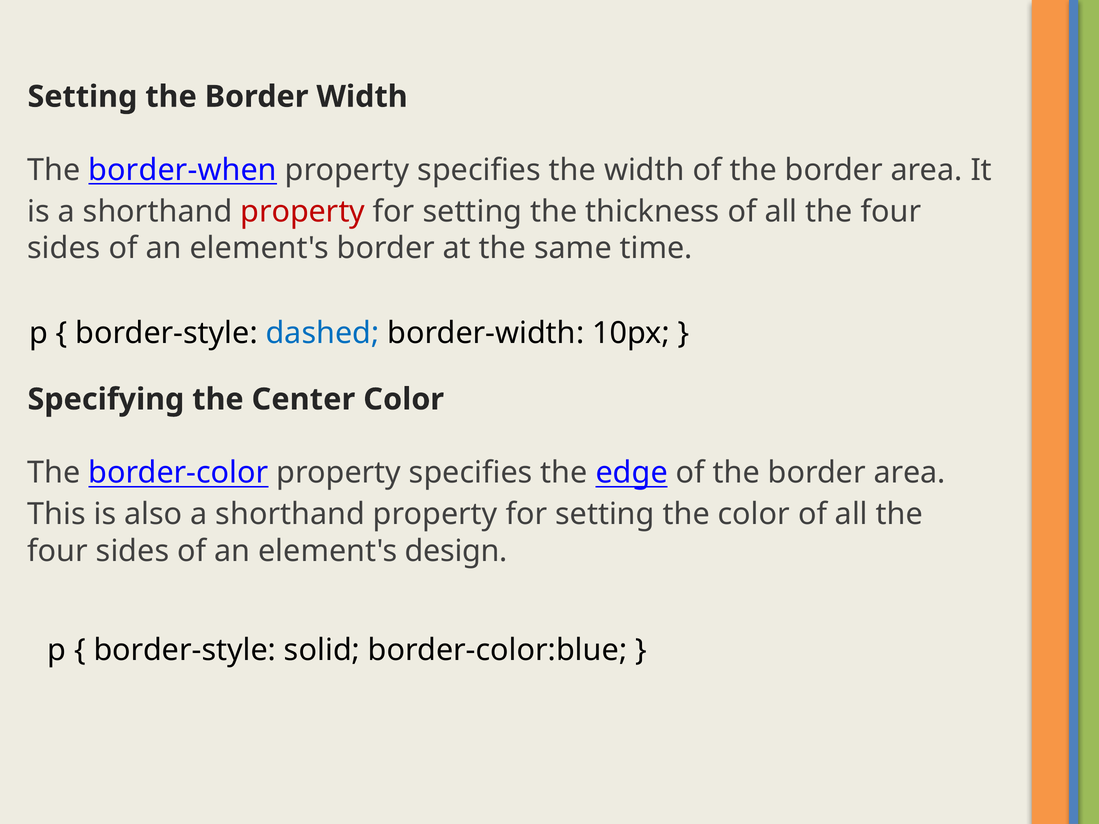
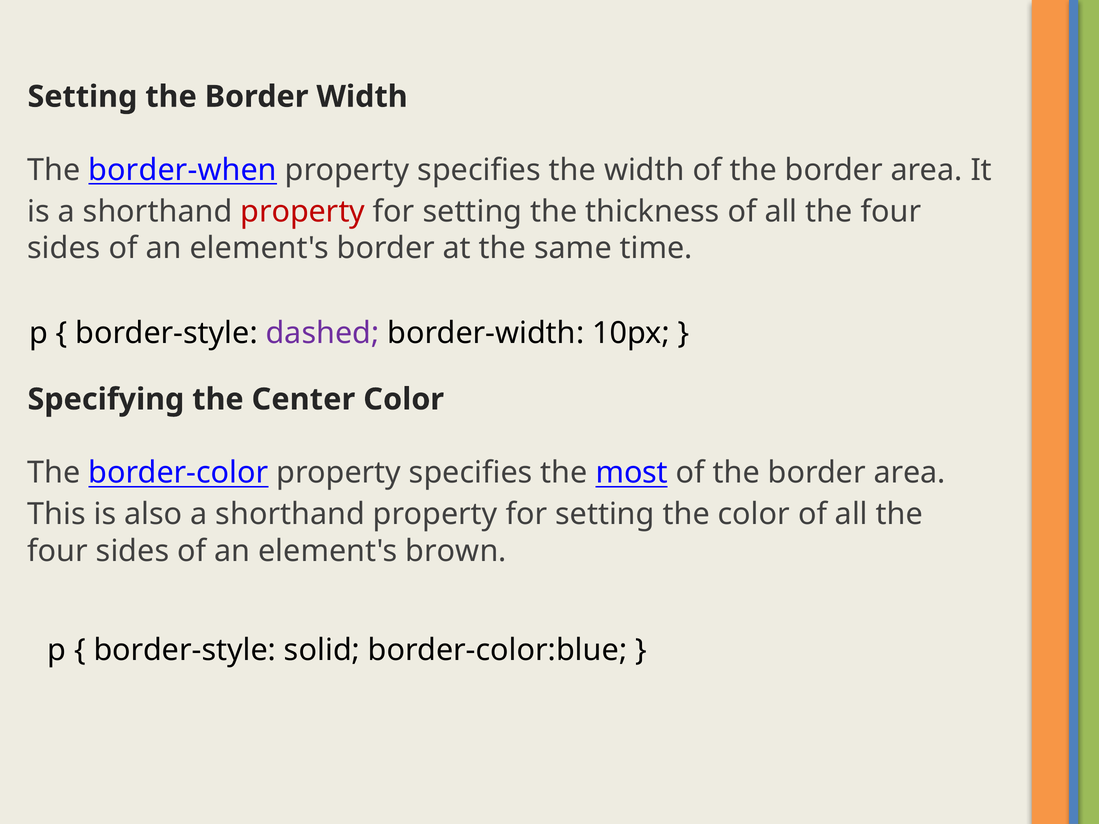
dashed colour: blue -> purple
edge: edge -> most
design: design -> brown
